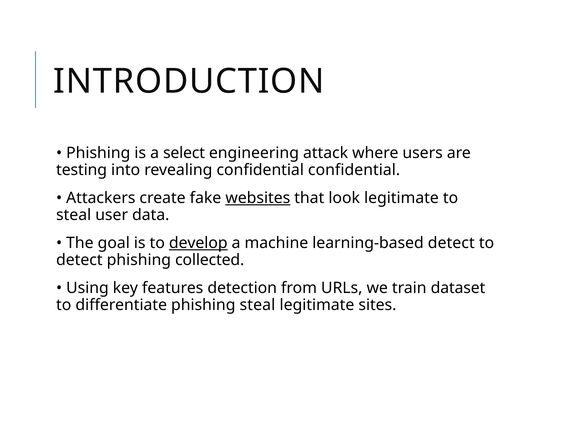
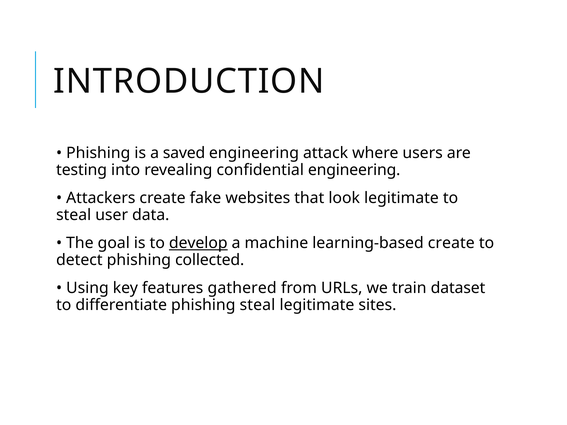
select: select -> saved
confidential confidential: confidential -> engineering
websites underline: present -> none
learning-based detect: detect -> create
detection: detection -> gathered
